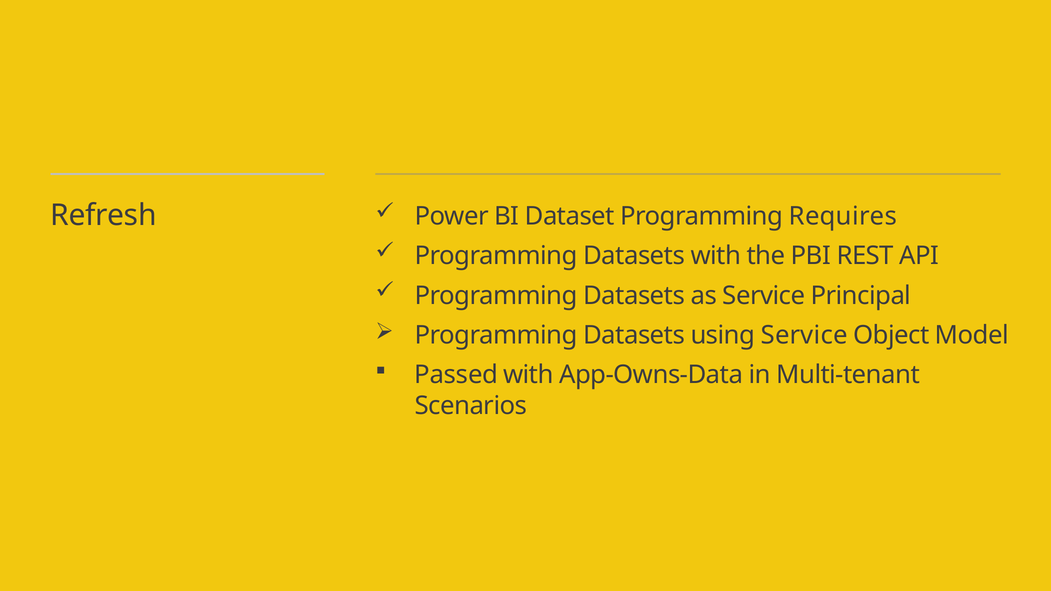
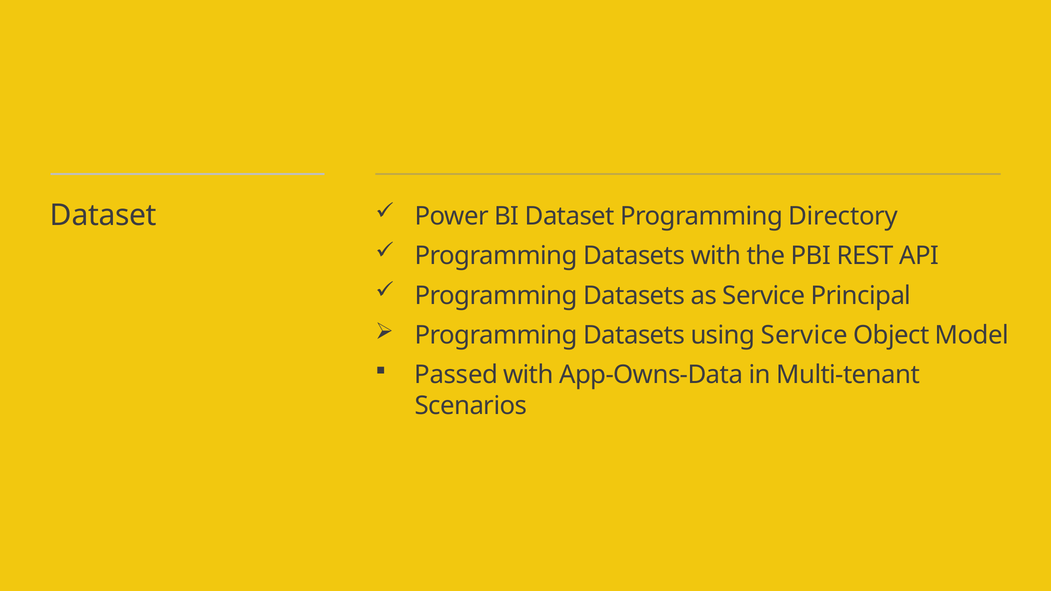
Refresh at (103, 215): Refresh -> Dataset
Requires: Requires -> Directory
